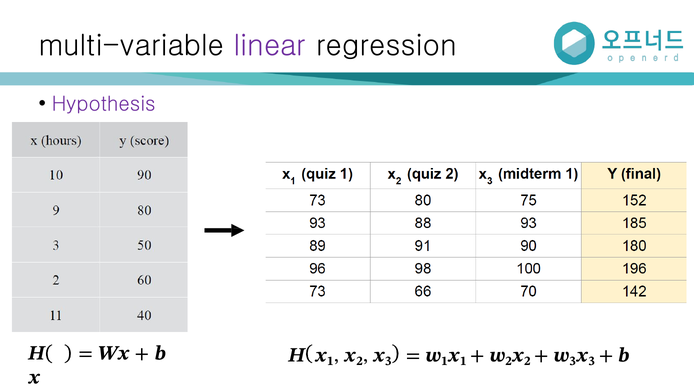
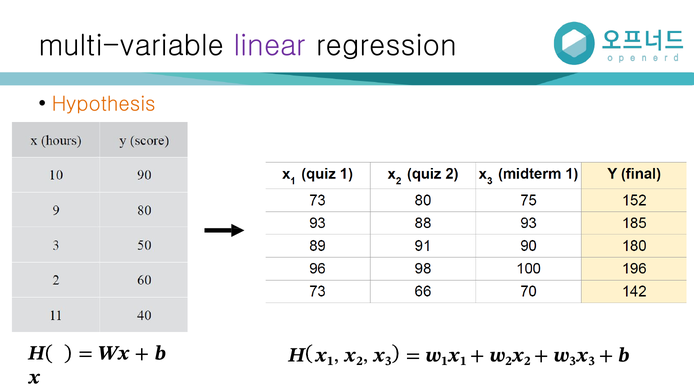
Hypothesis colour: purple -> orange
